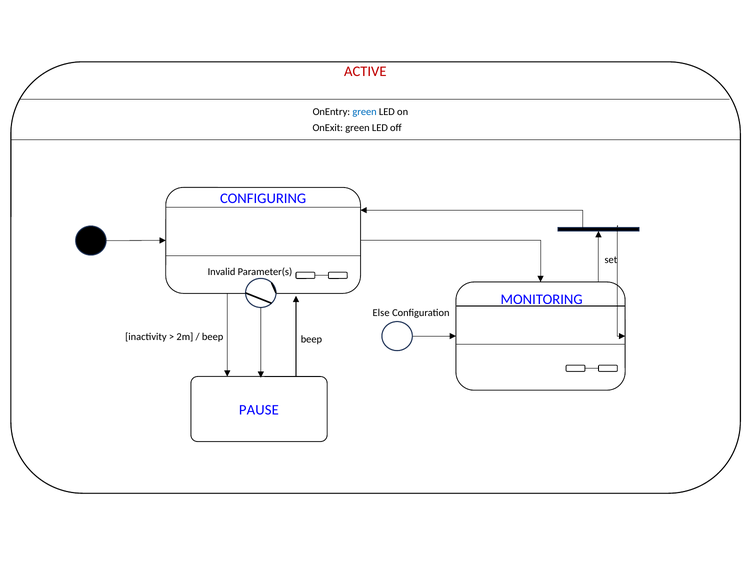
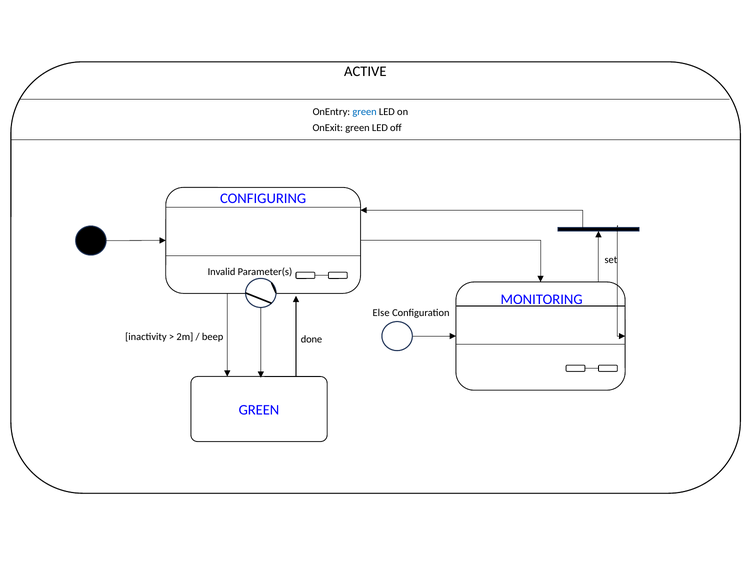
ACTIVE colour: red -> black
beep beep: beep -> done
PAUSE at (259, 410): PAUSE -> GREEN
